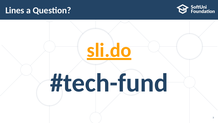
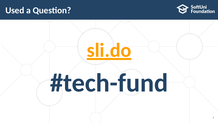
Lines: Lines -> Used
